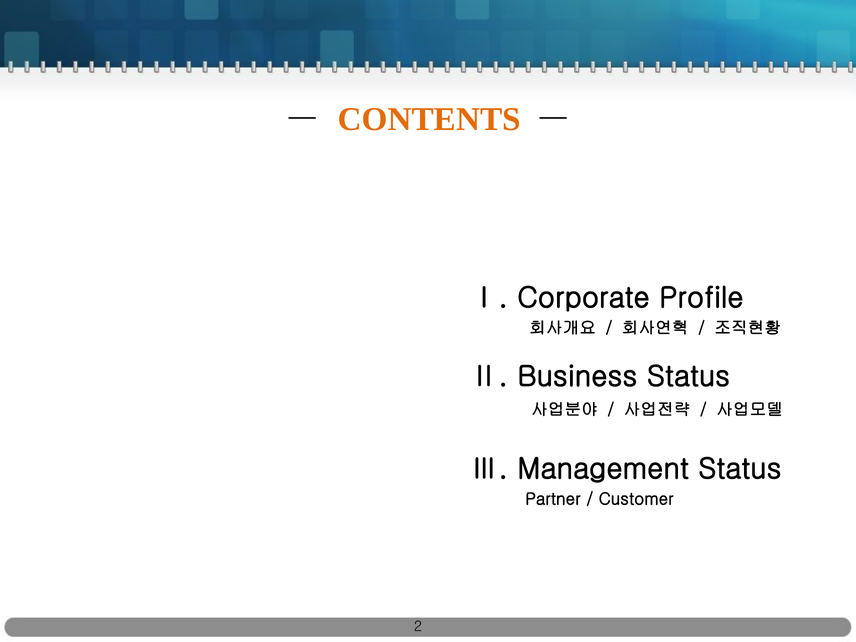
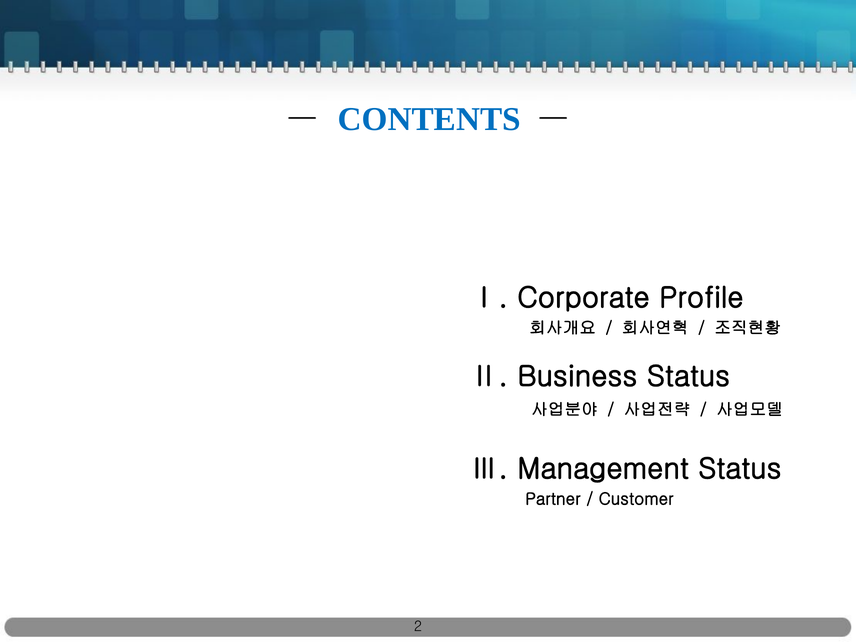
CONTENTS colour: orange -> blue
